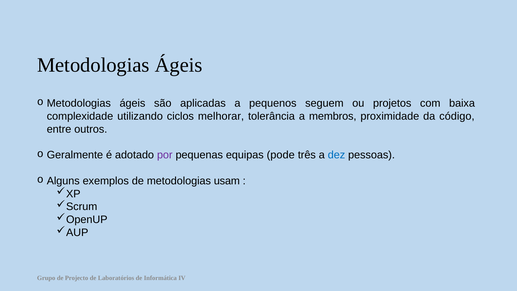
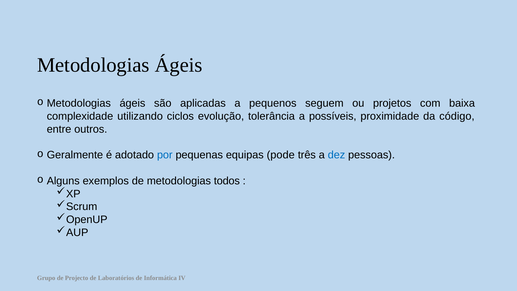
melhorar: melhorar -> evolução
membros: membros -> possíveis
por colour: purple -> blue
usam: usam -> todos
